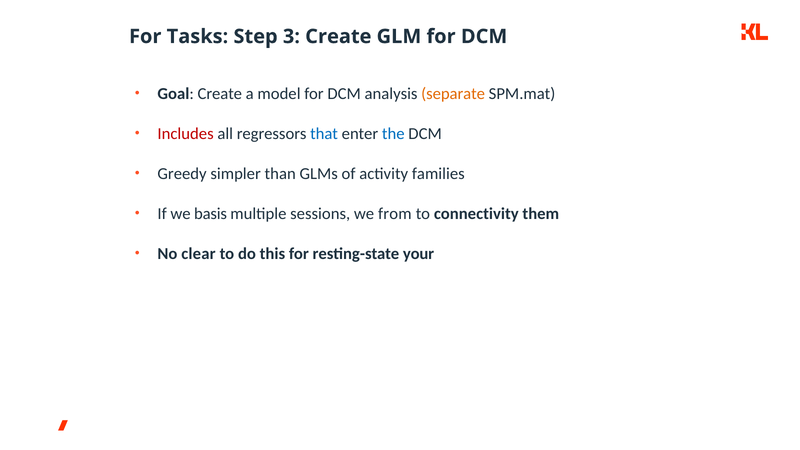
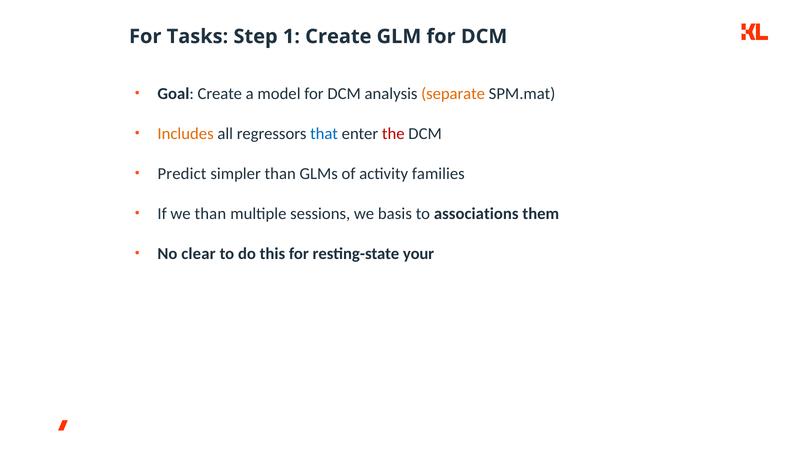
3: 3 -> 1
Includes colour: red -> orange
the colour: blue -> red
Greedy: Greedy -> Predict
we basis: basis -> than
from: from -> basis
connectivity: connectivity -> associations
